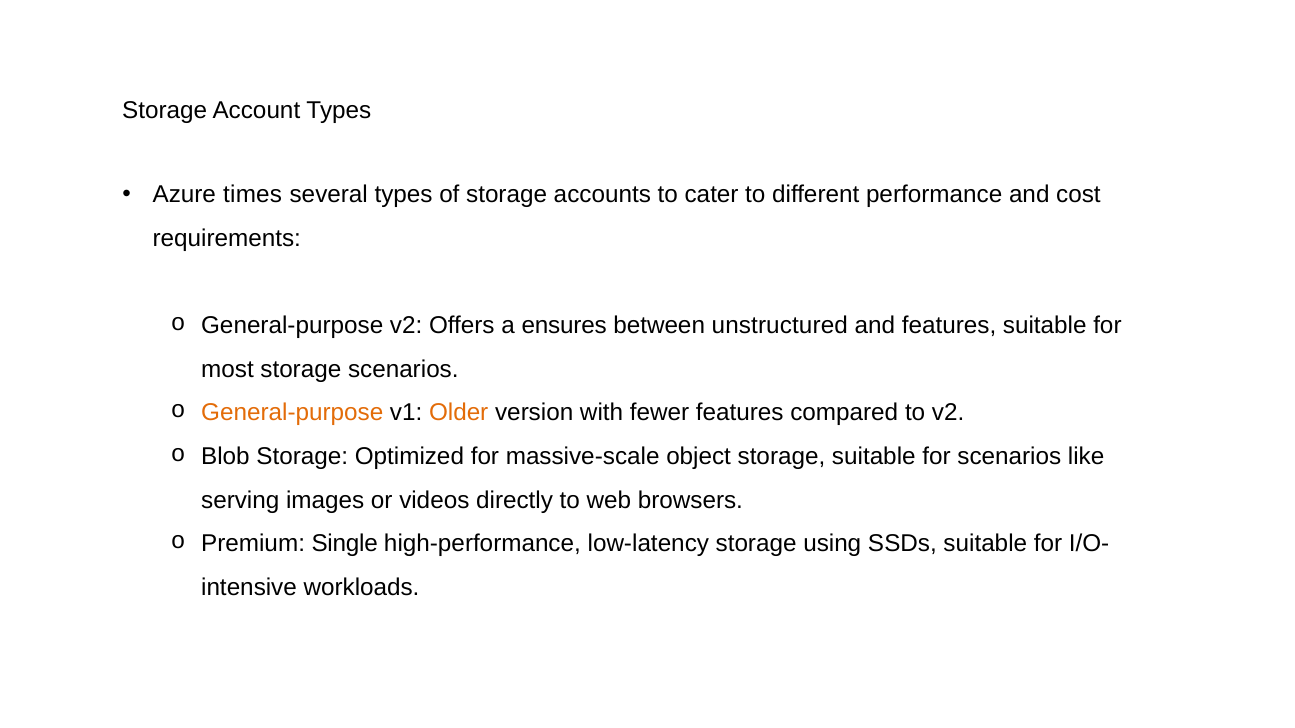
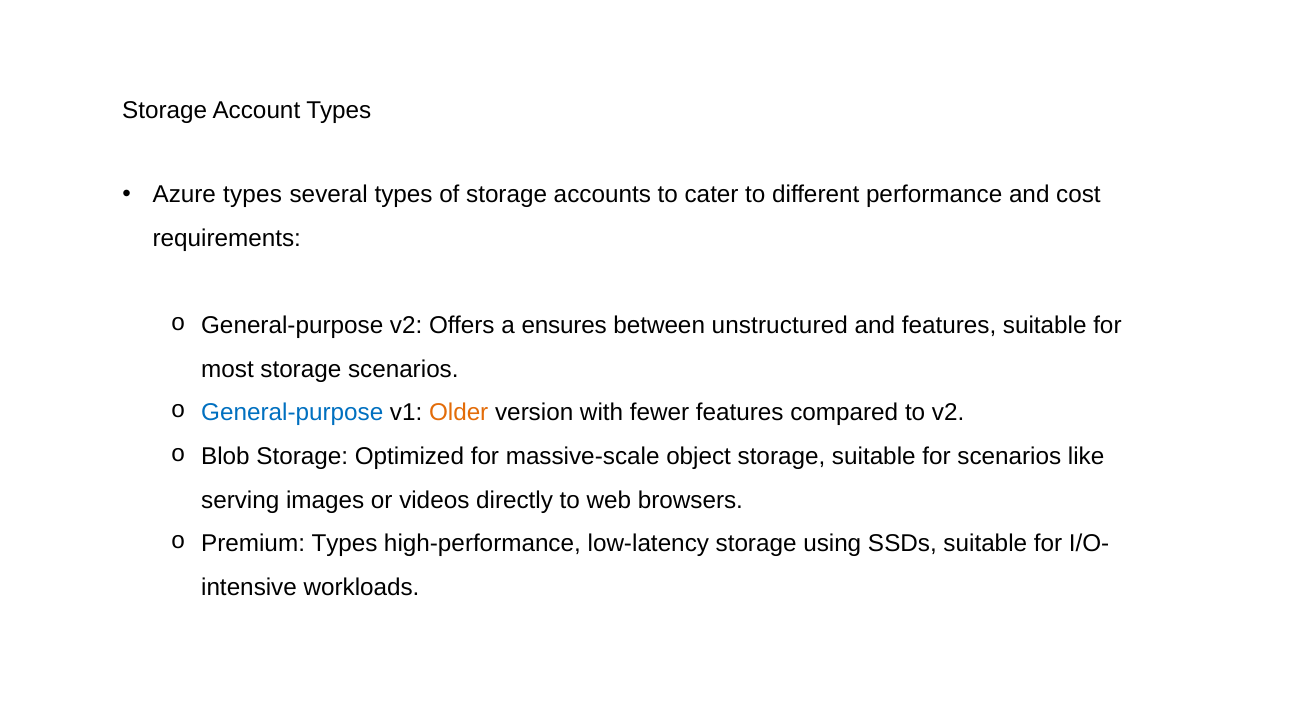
Azure times: times -> types
General-purpose at (292, 413) colour: orange -> blue
Premium Single: Single -> Types
